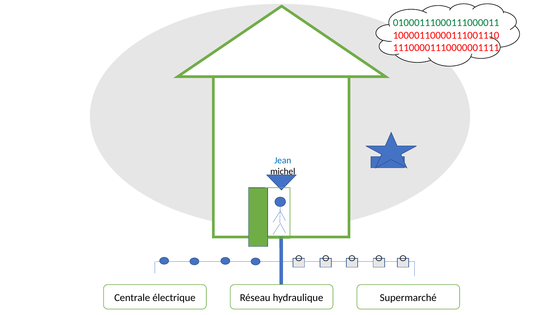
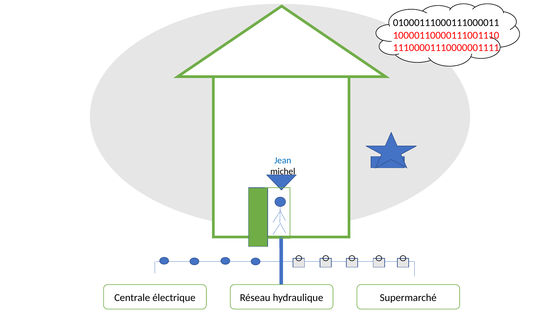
01000111000111000011 colour: green -> black
